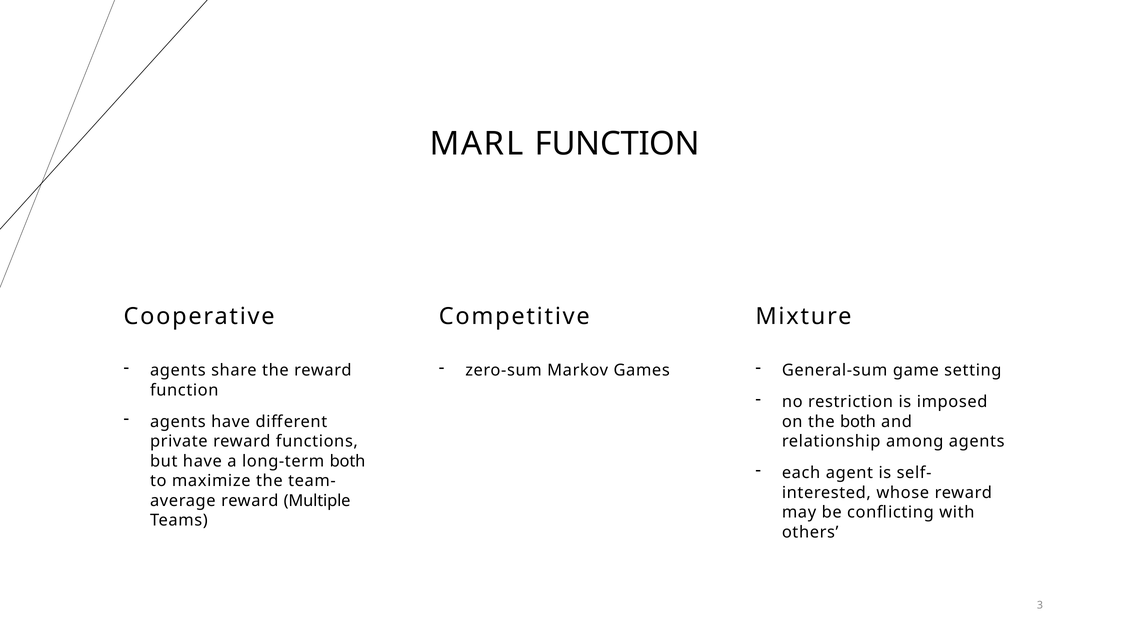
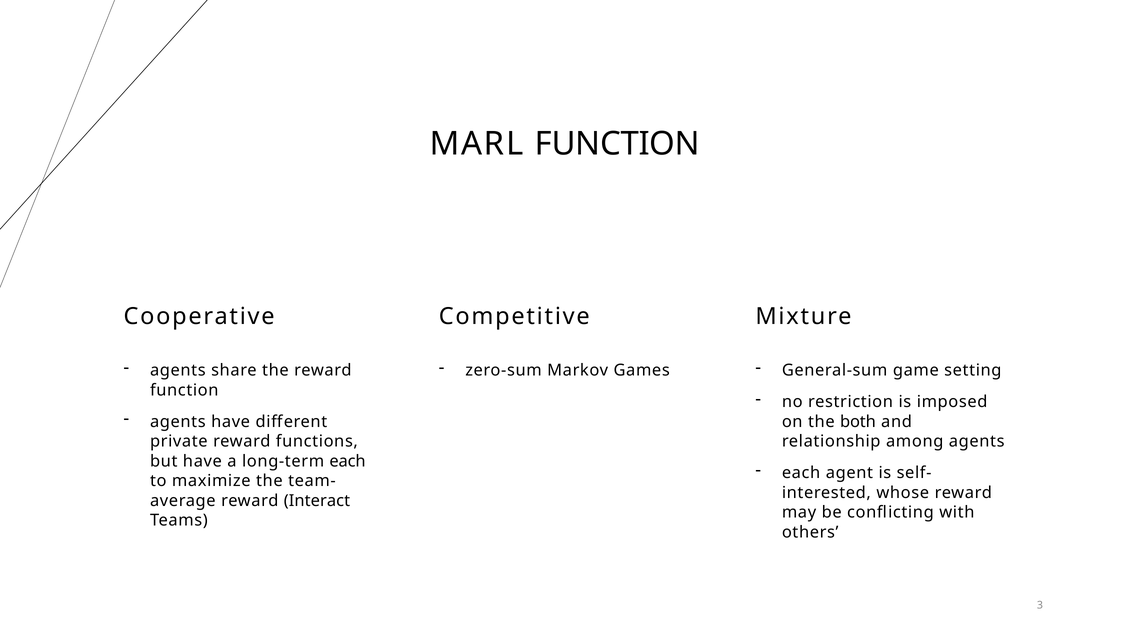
long-term both: both -> each
Multiple: Multiple -> Interact
